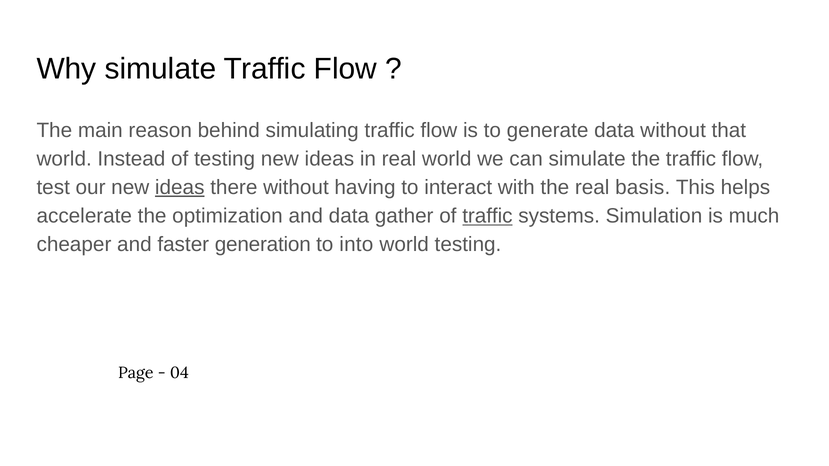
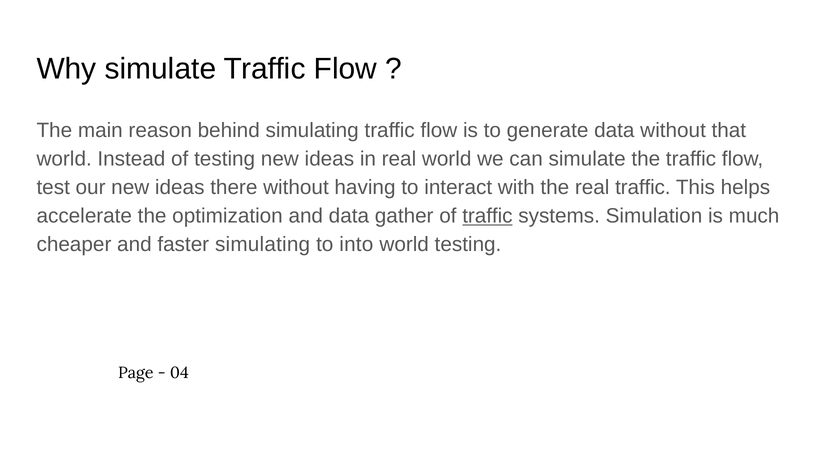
ideas at (180, 188) underline: present -> none
real basis: basis -> traffic
faster generation: generation -> simulating
